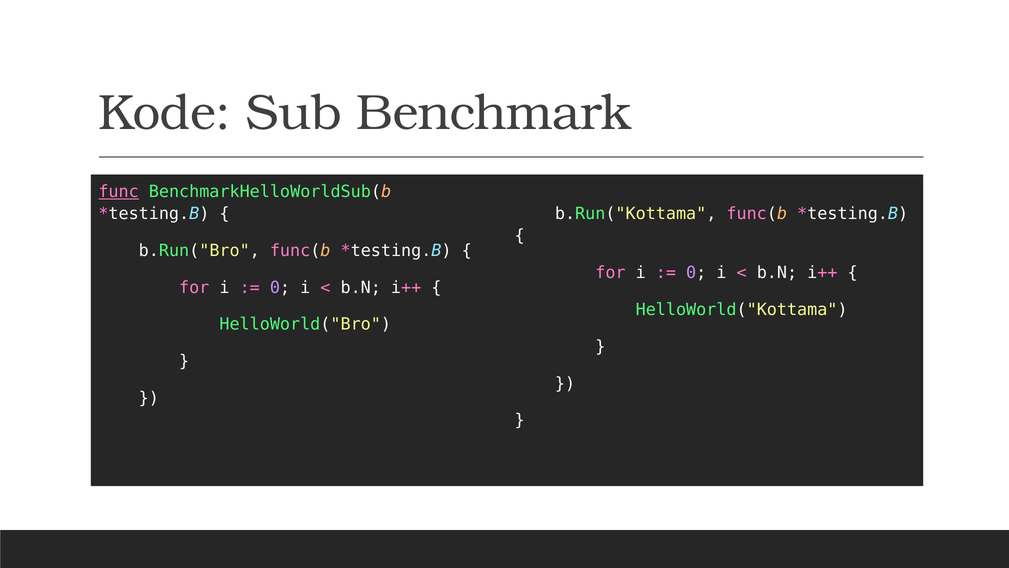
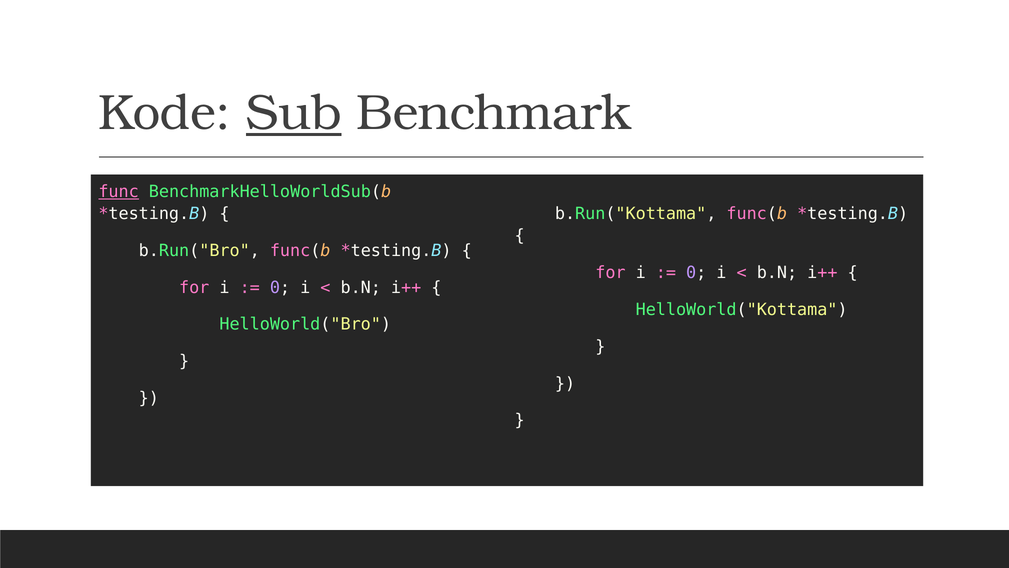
Sub underline: none -> present
